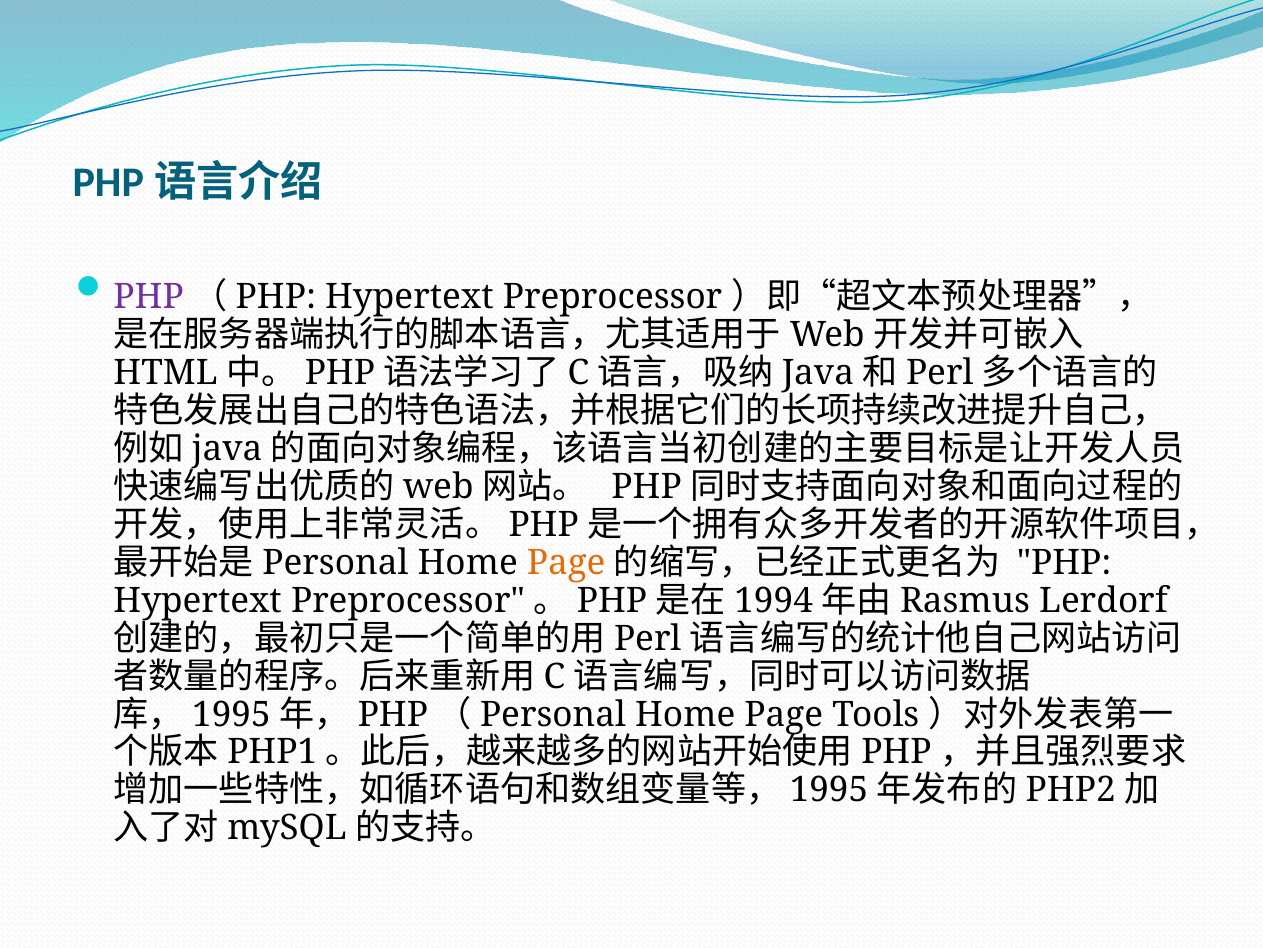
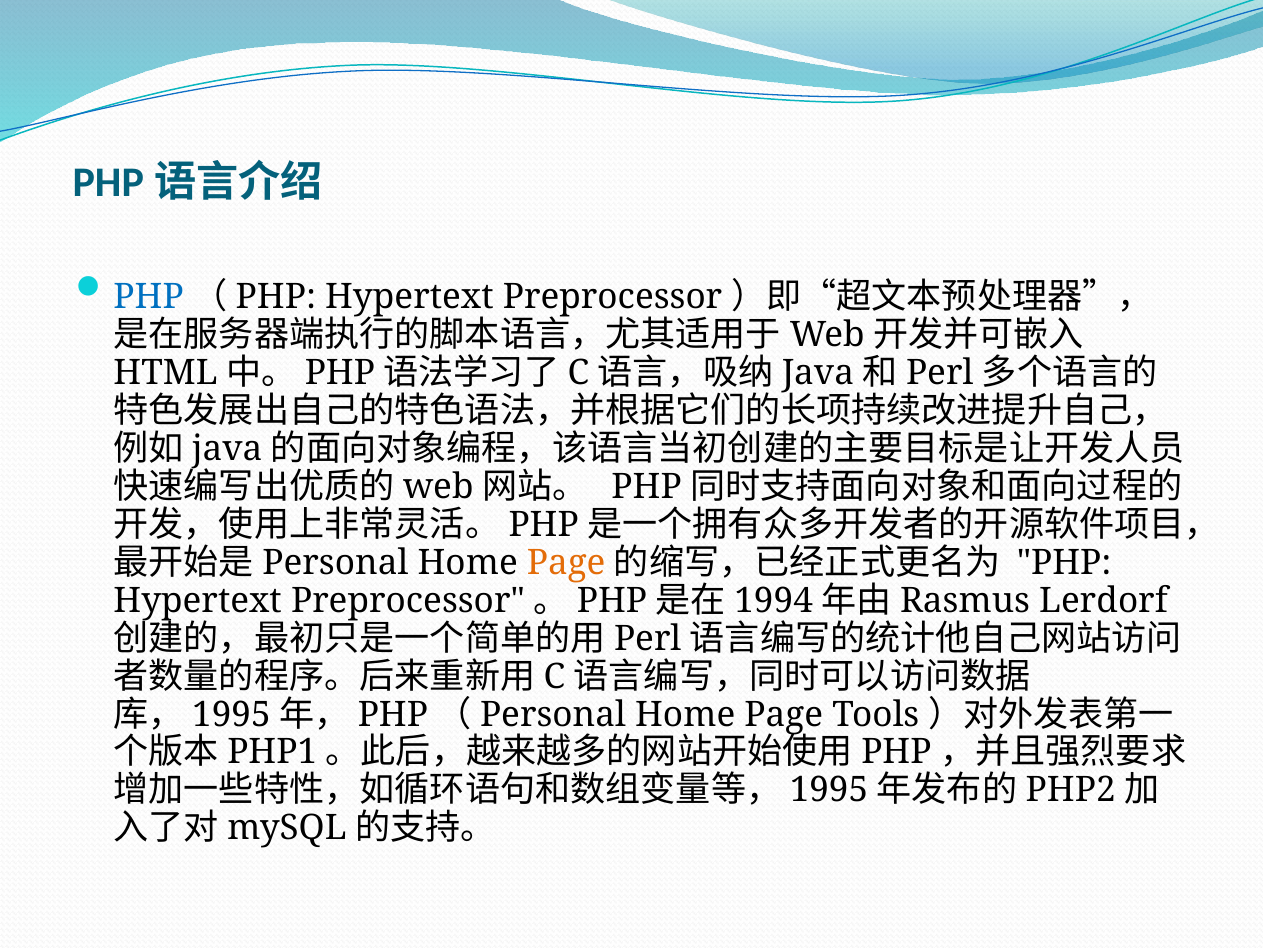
PHP at (149, 297) colour: purple -> blue
